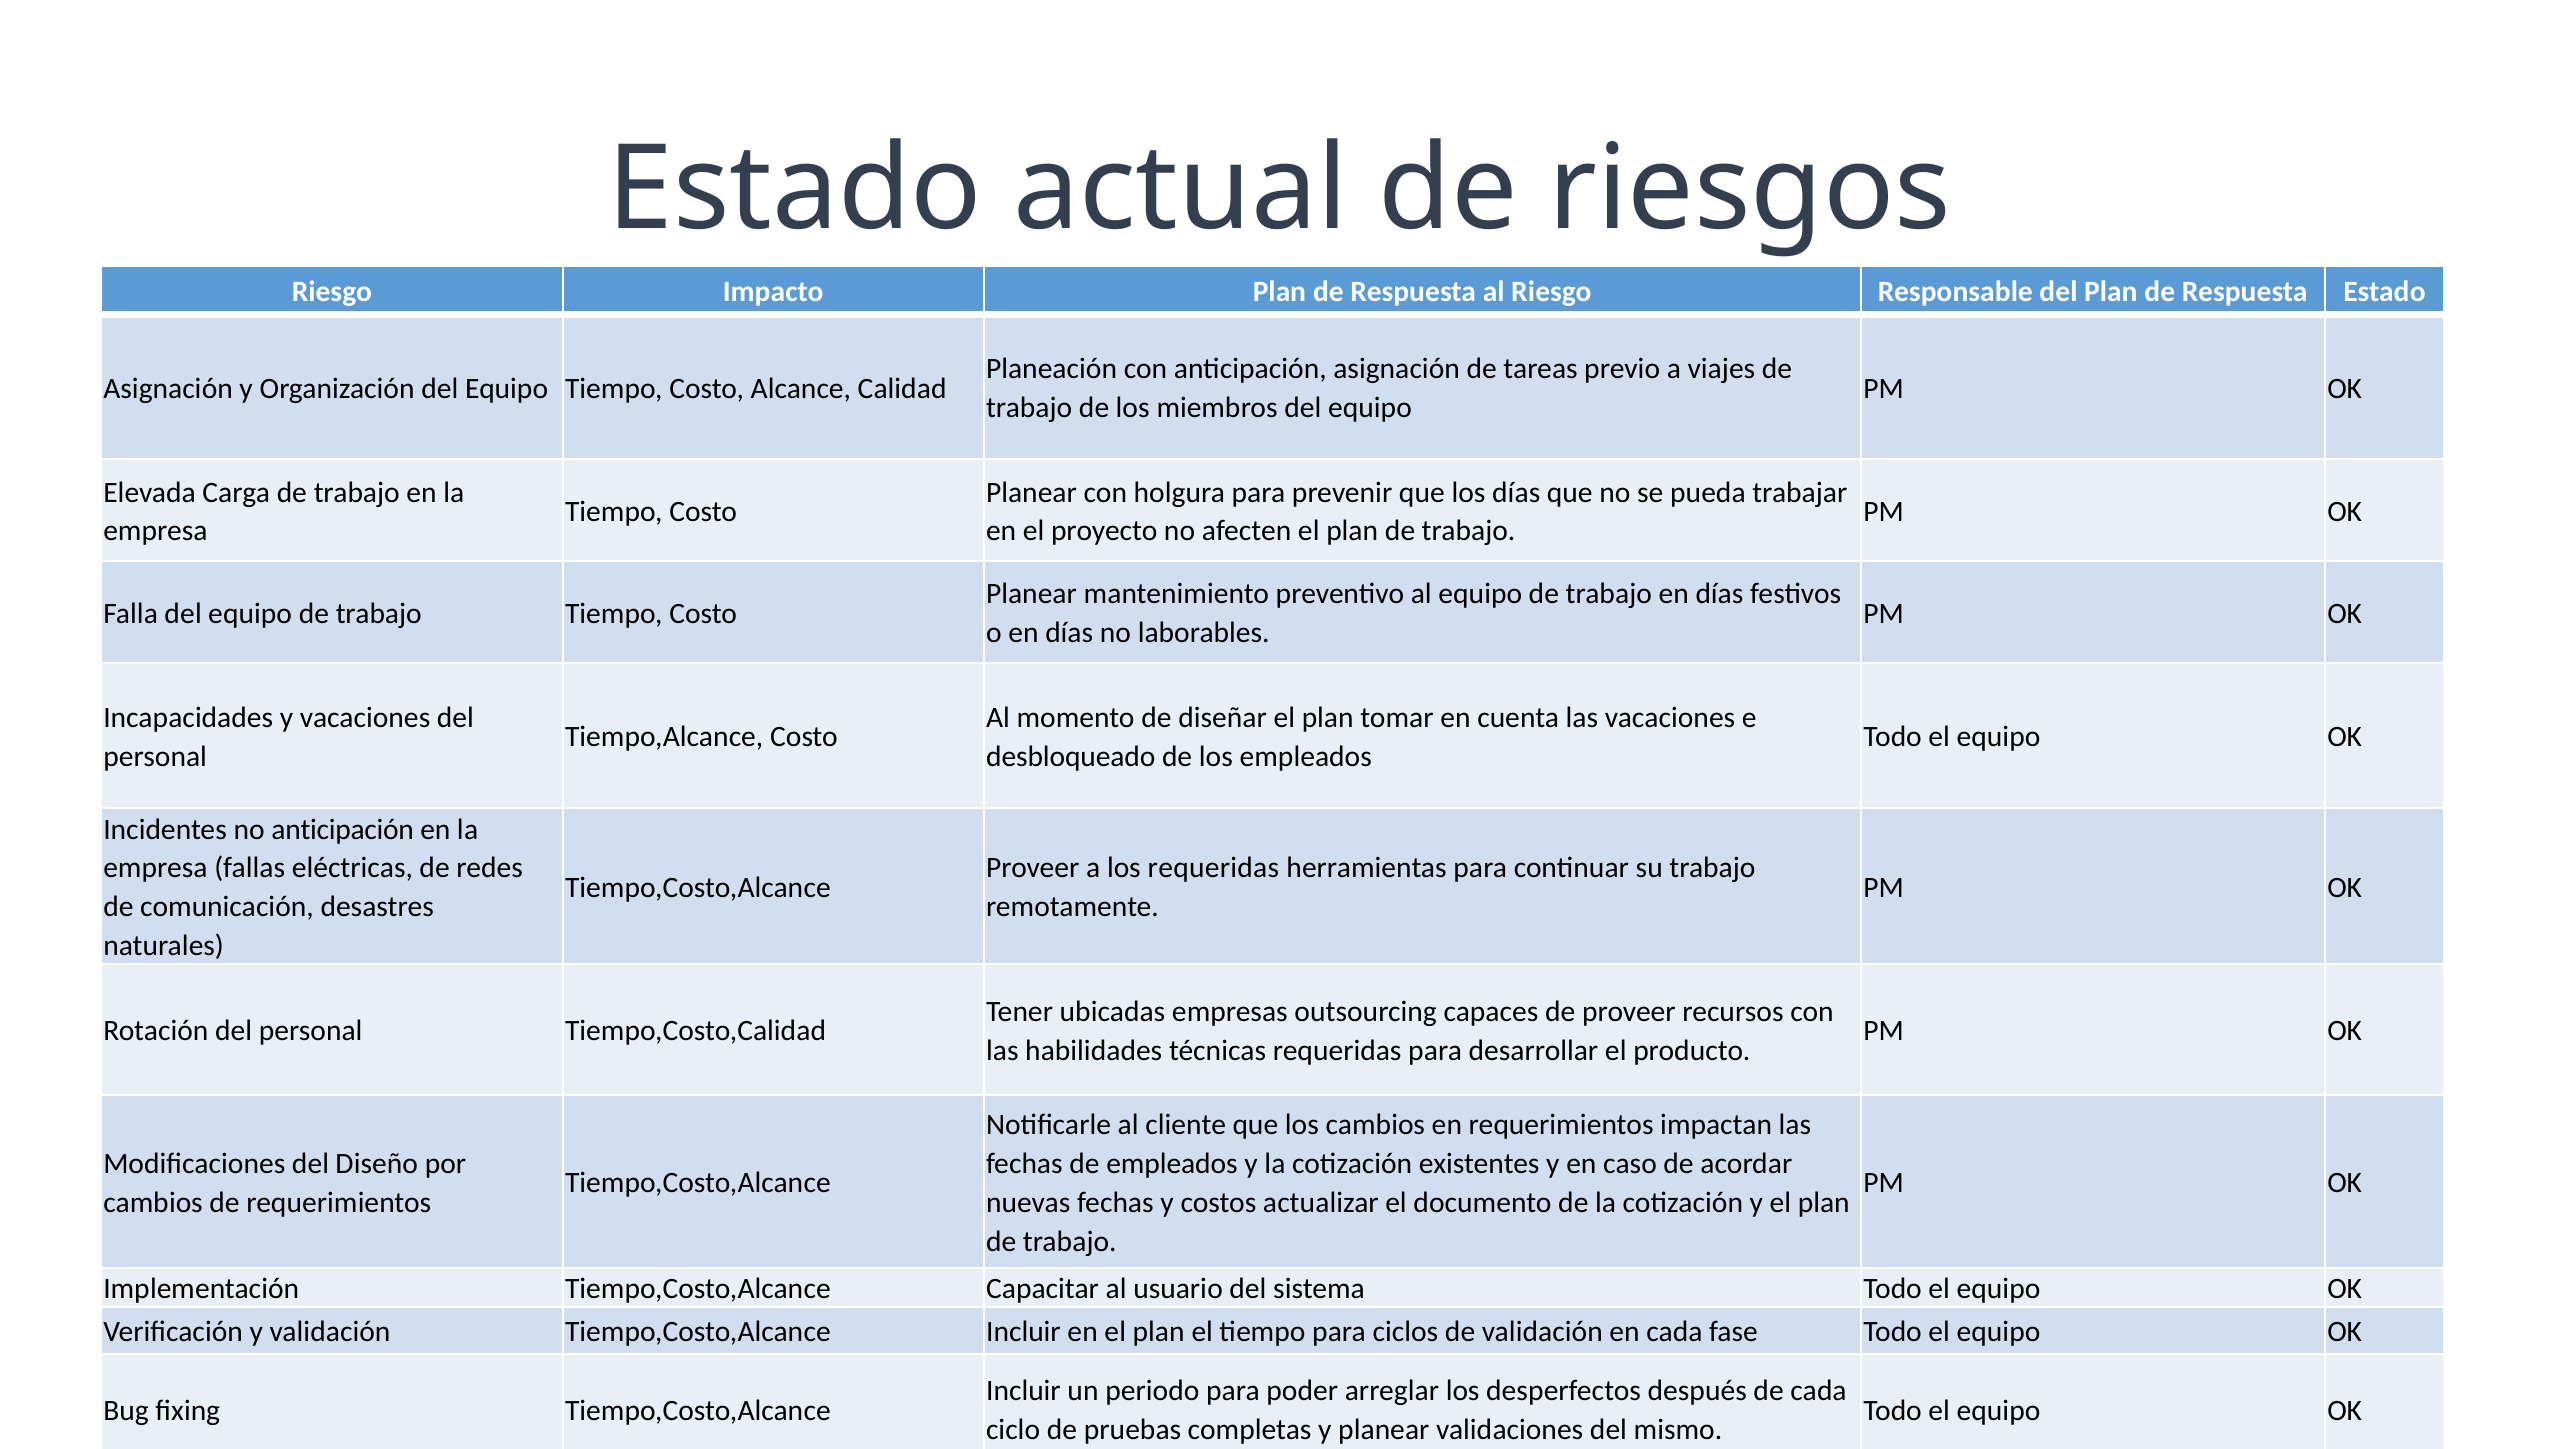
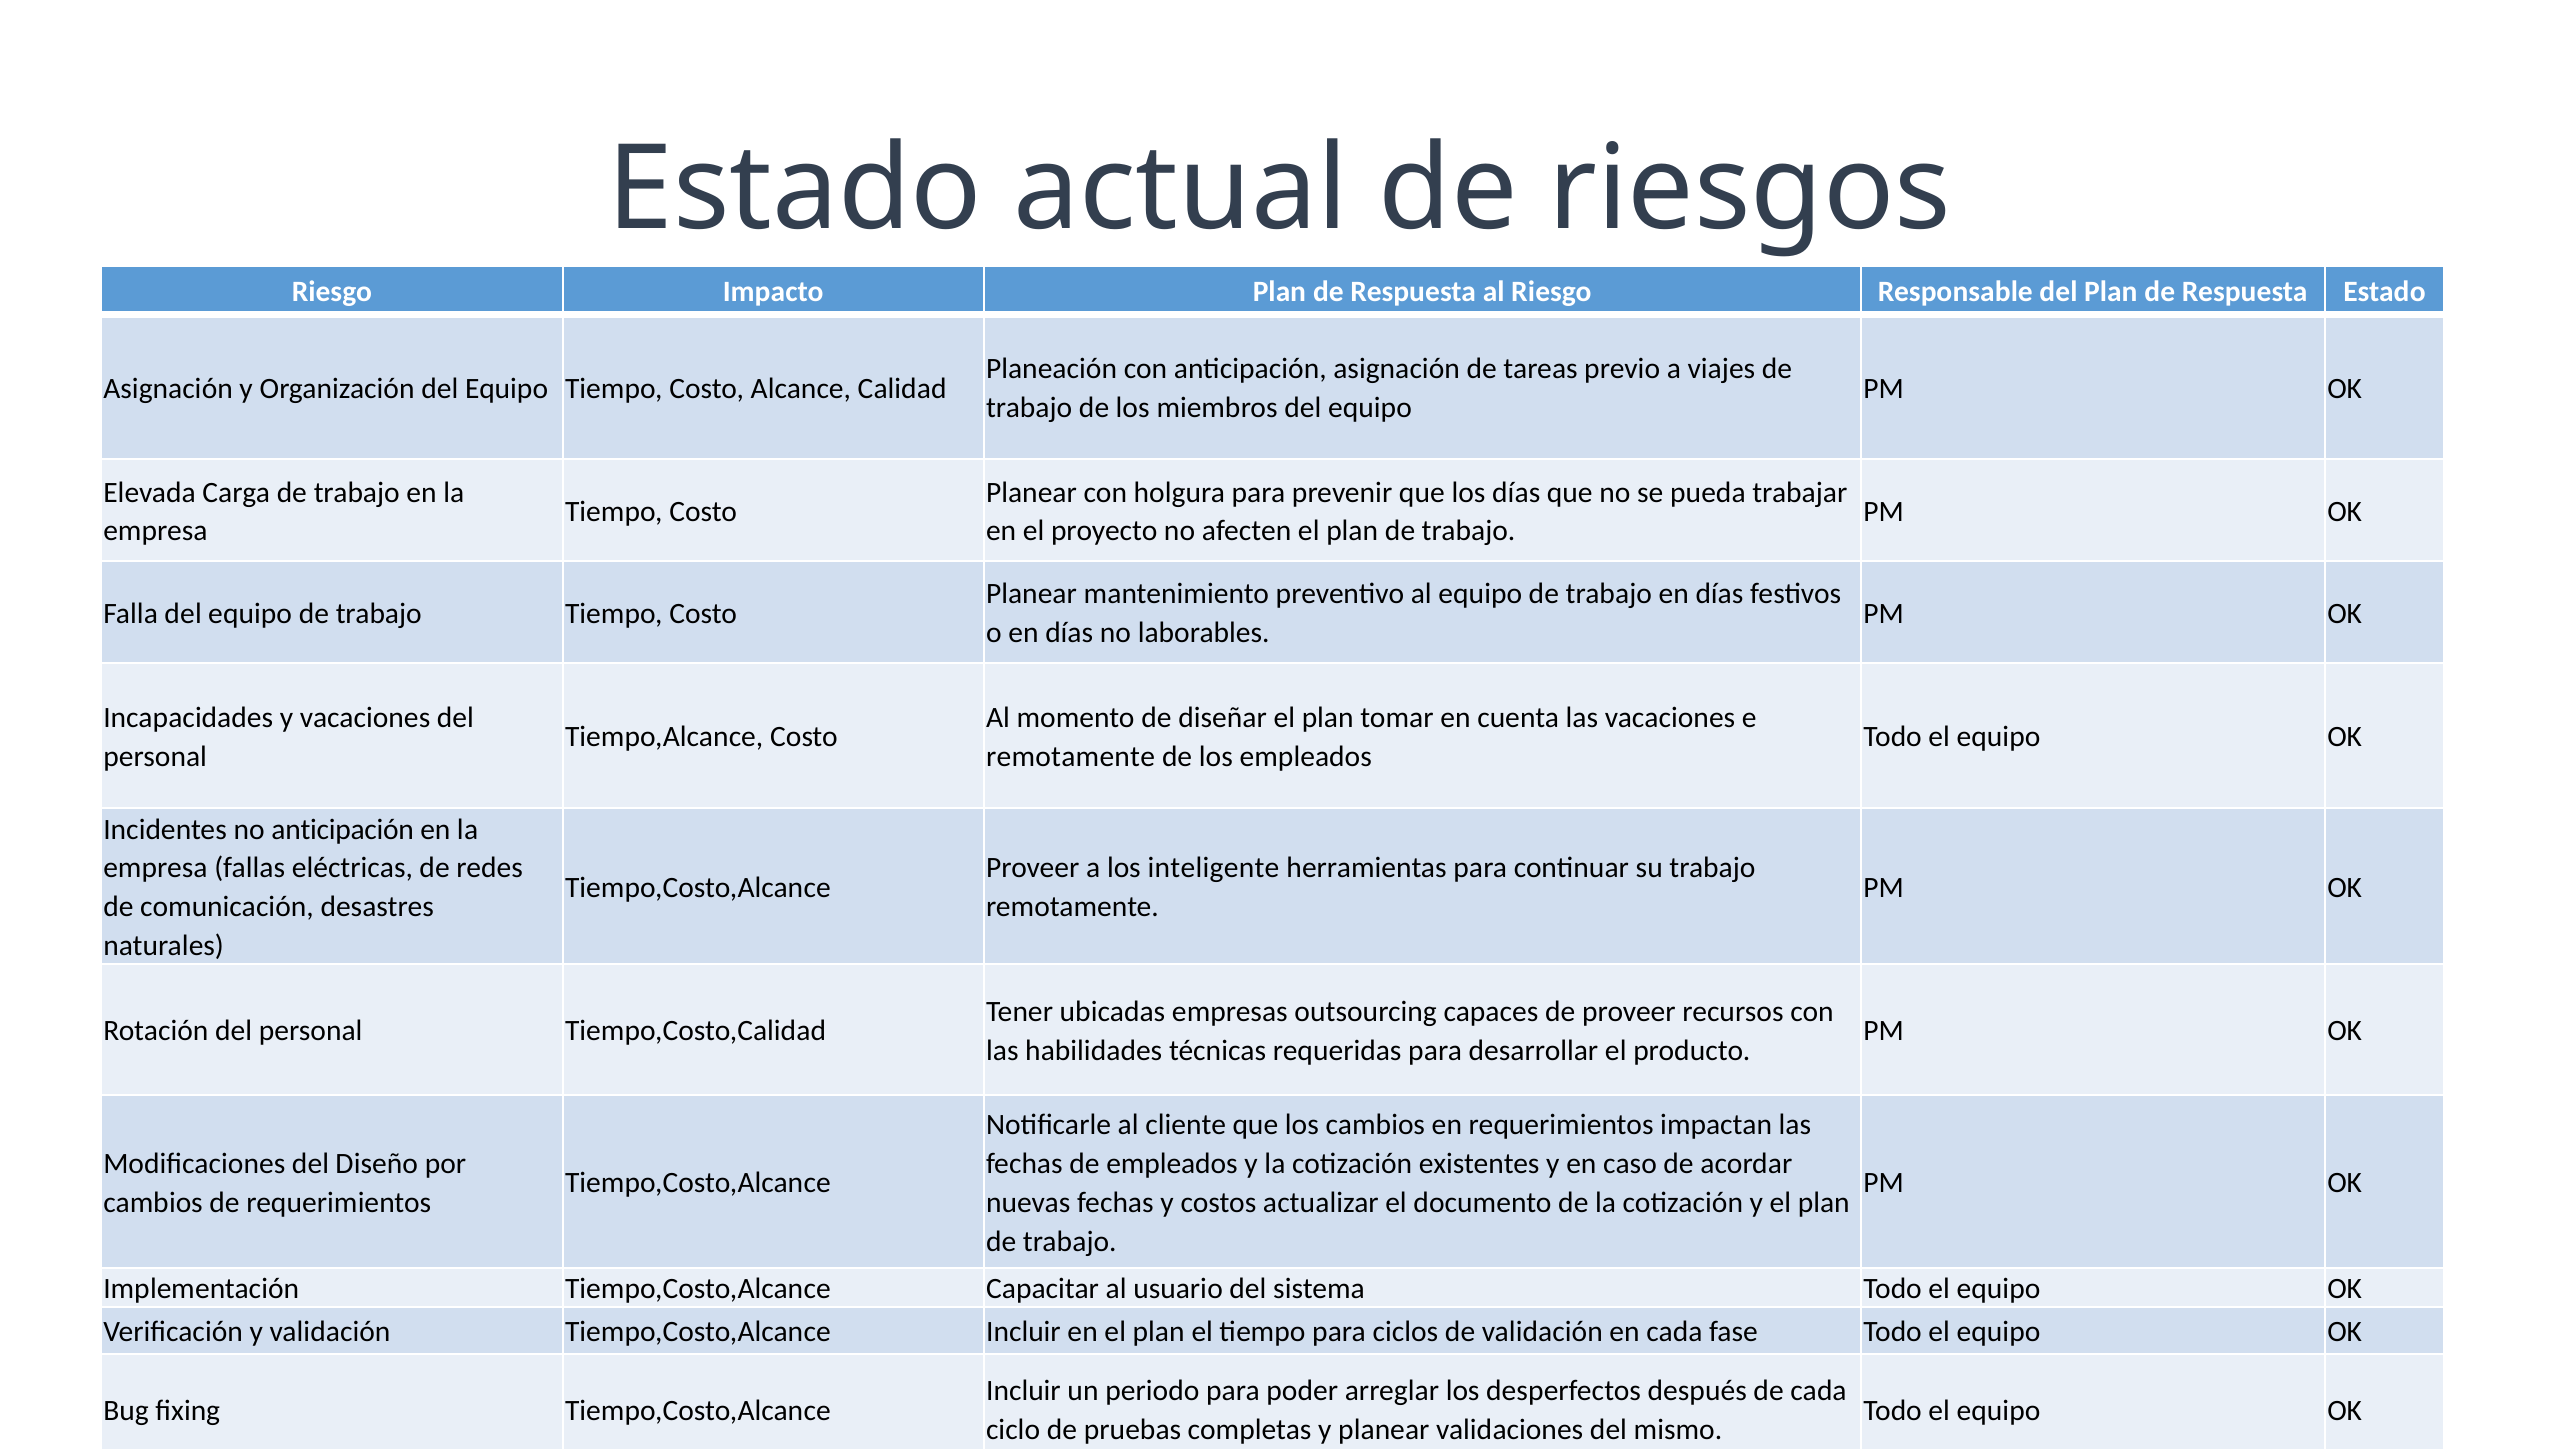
desbloqueado at (1071, 757): desbloqueado -> remotamente
los requeridas: requeridas -> inteligente
